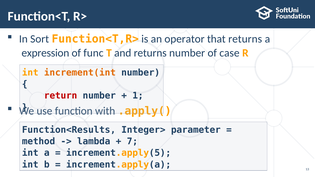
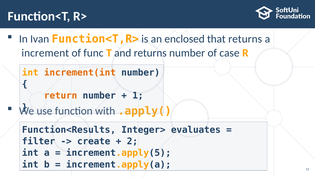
Sort: Sort -> Ivan
operator: operator -> enclosed
expression: expression -> increment
return colour: red -> orange
parameter: parameter -> evaluates
method: method -> filter
lambda: lambda -> create
7: 7 -> 2
